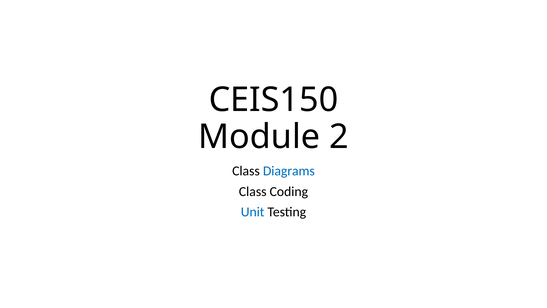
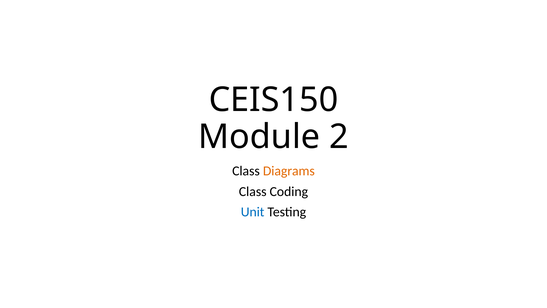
Diagrams colour: blue -> orange
